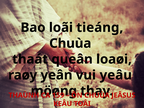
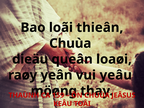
tieáng: tieáng -> thieân
thaát: thaát -> dieäu
